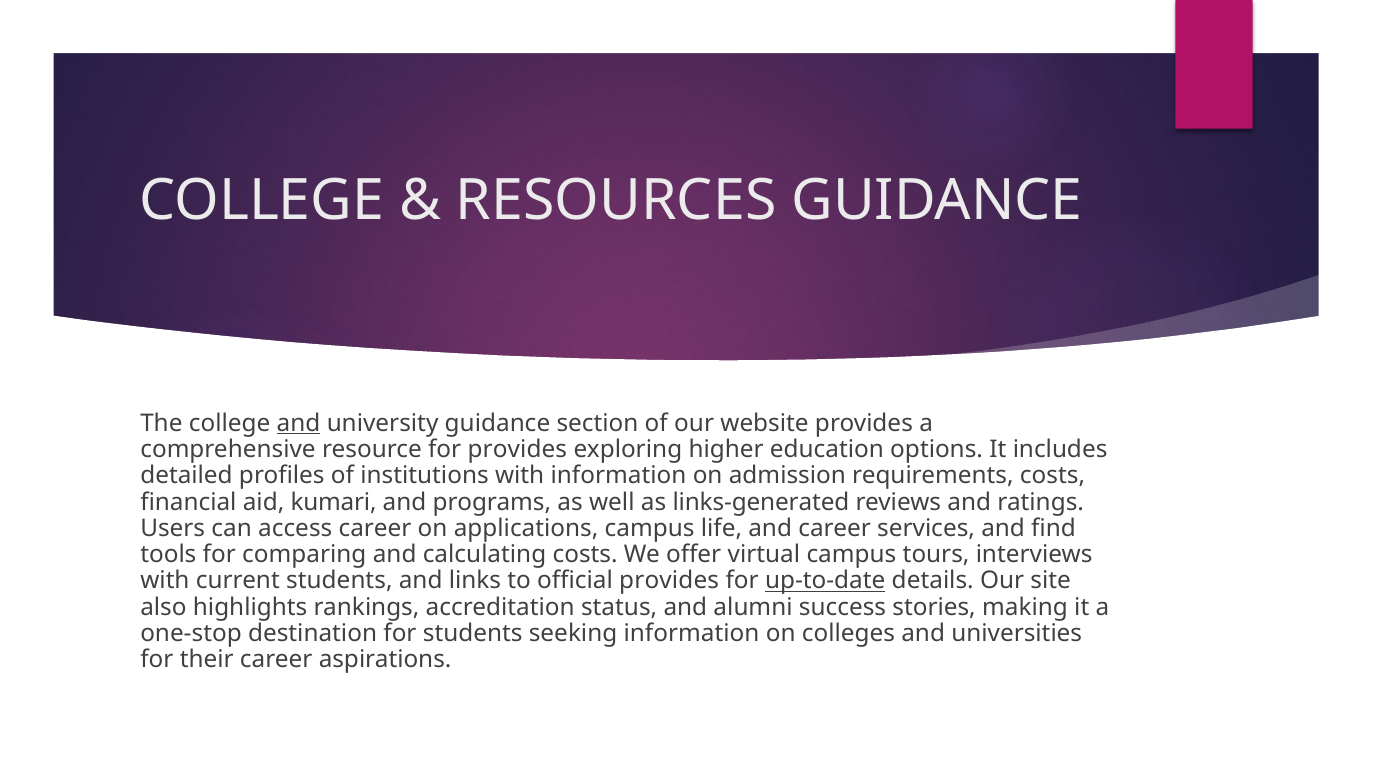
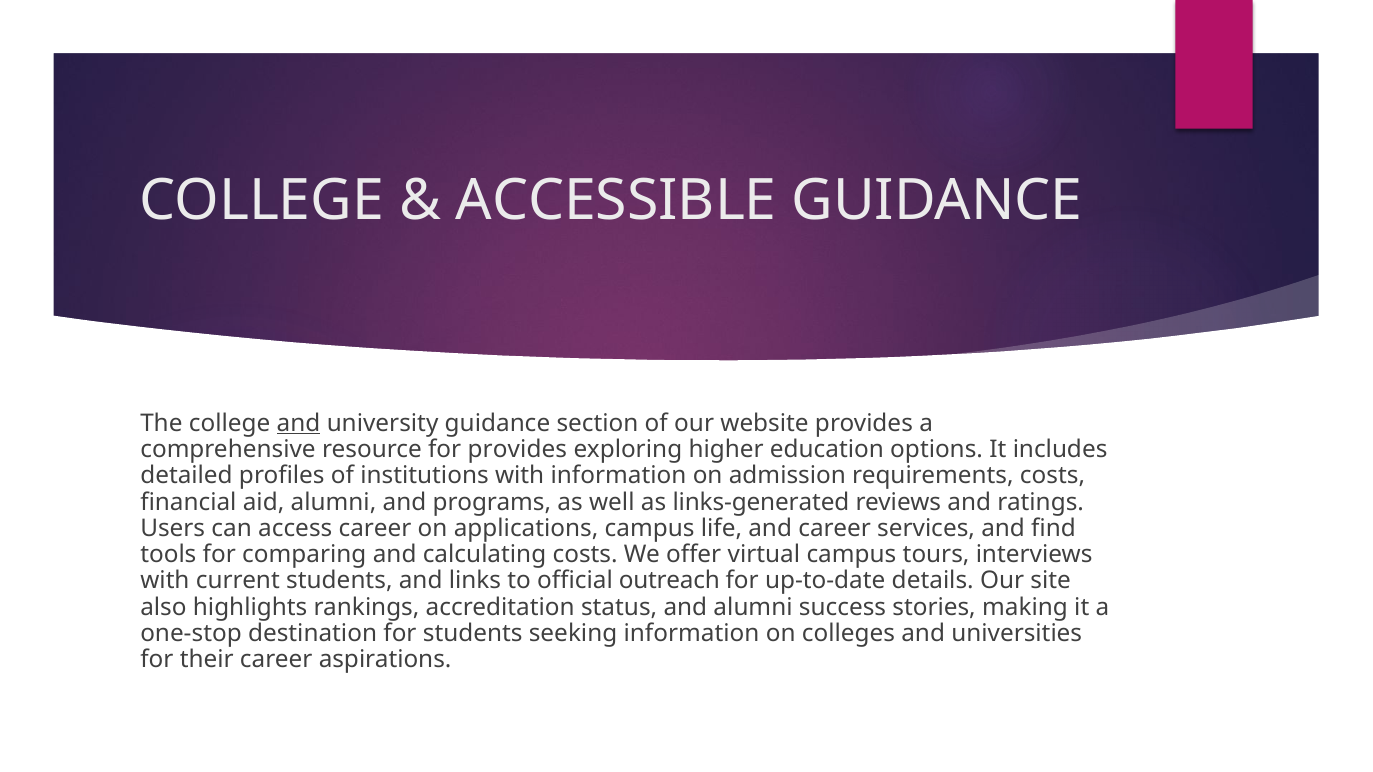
RESOURCES: RESOURCES -> ACCESSIBLE
aid kumari: kumari -> alumni
official provides: provides -> outreach
up-to-date underline: present -> none
